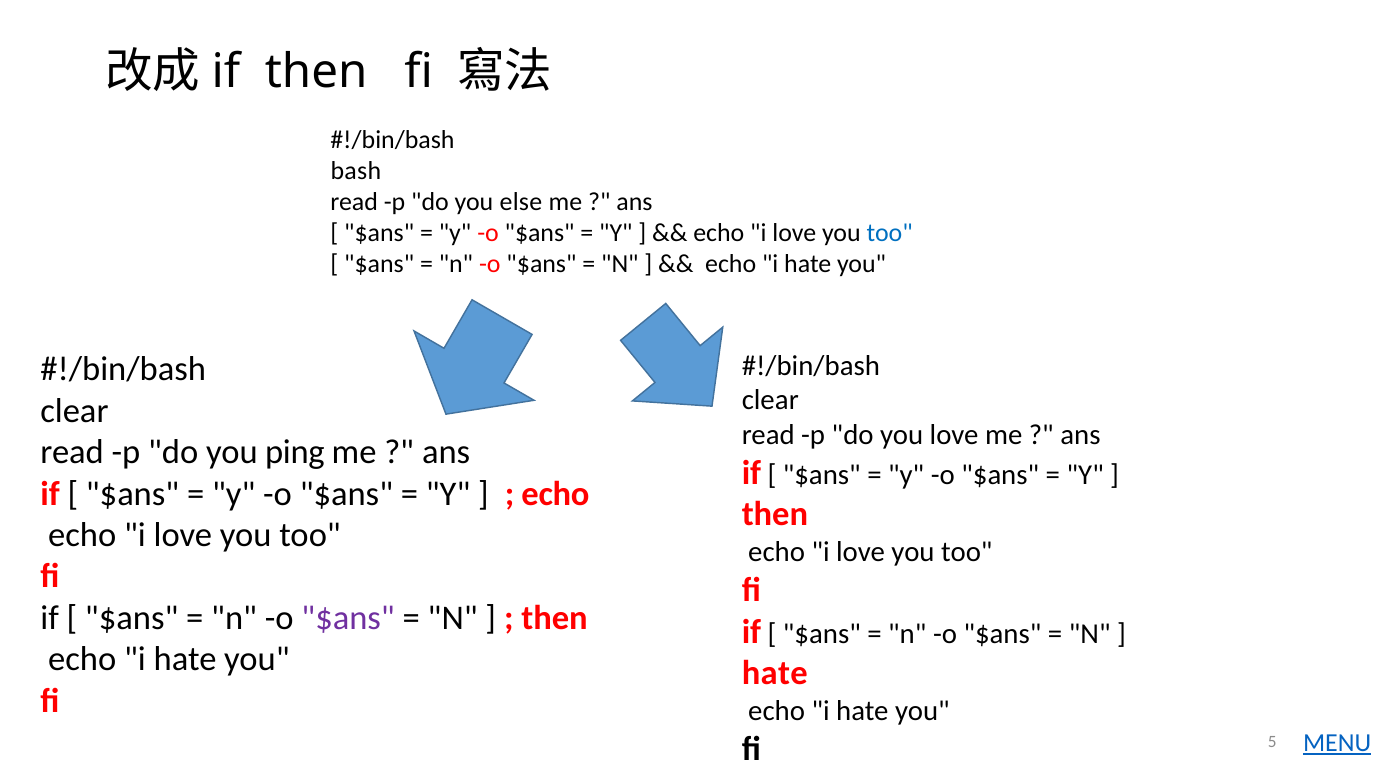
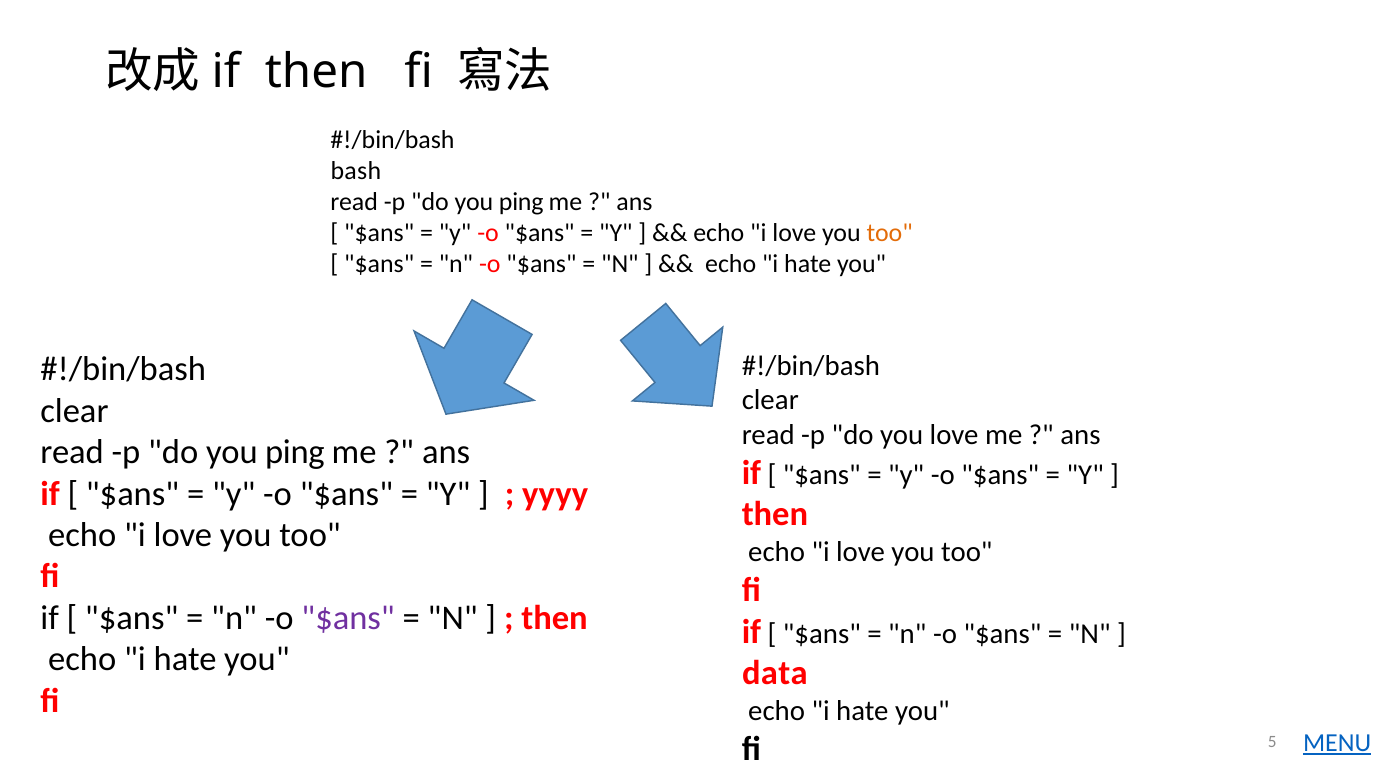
else at (521, 202): else -> ping
too at (890, 233) colour: blue -> orange
echo at (555, 494): echo -> yyyy
hate at (775, 674): hate -> data
